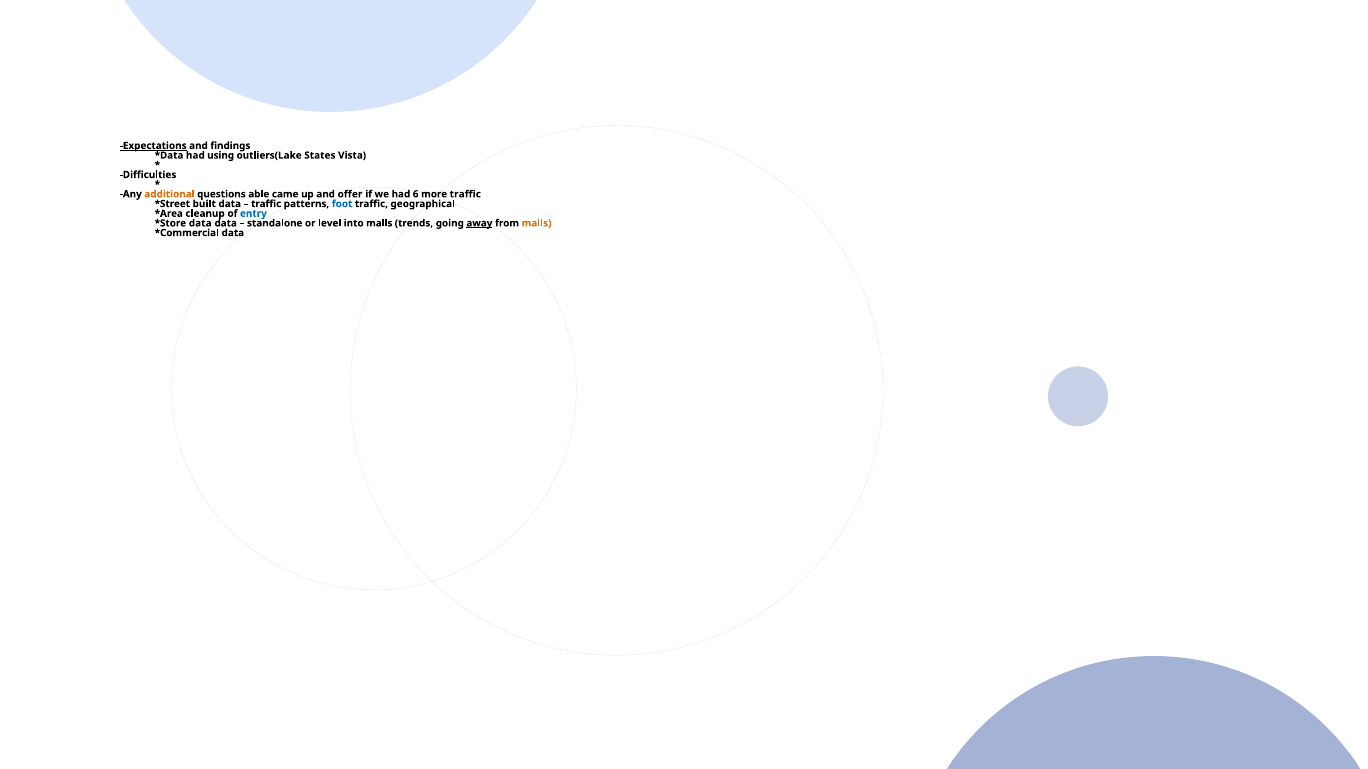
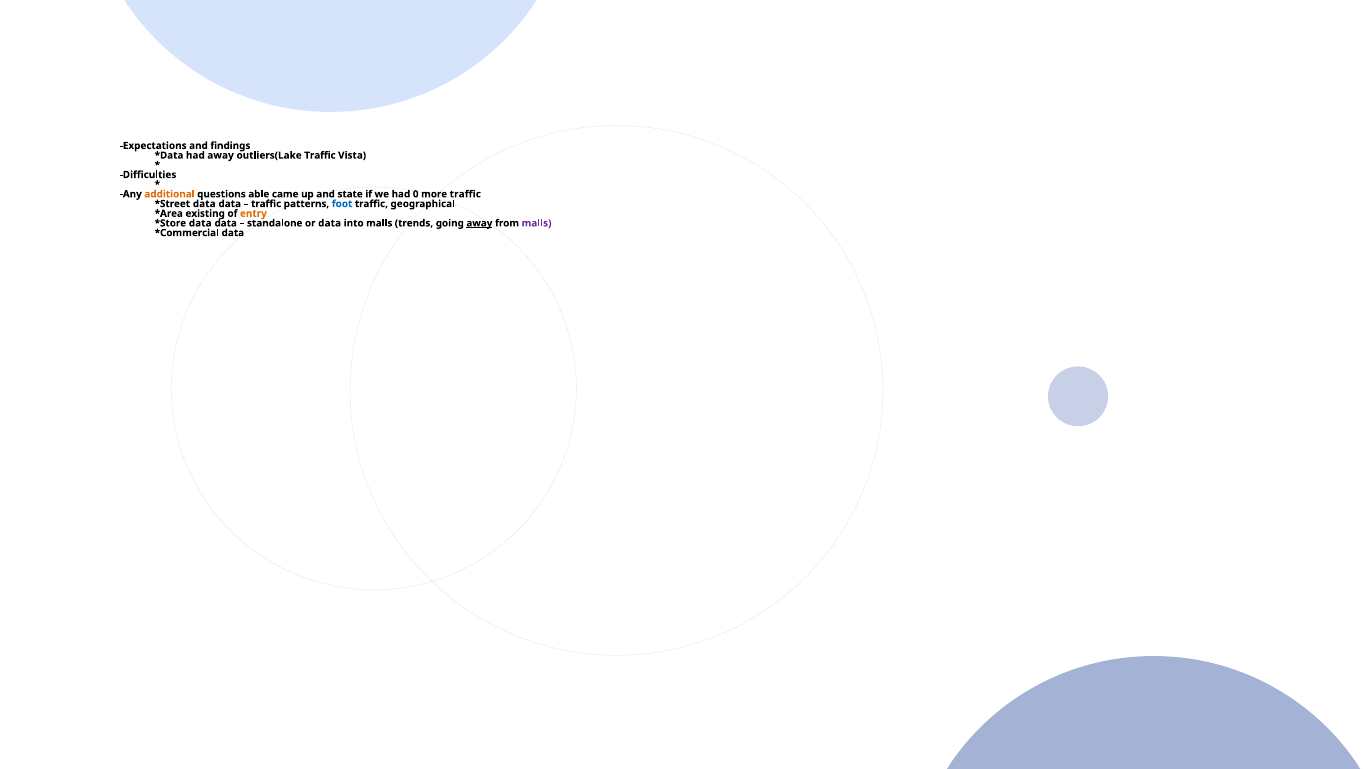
Expectations underline: present -> none
had using: using -> away
outliers(Lake States: States -> Traffic
offer: offer -> state
6: 6 -> 0
built at (204, 204): built -> data
cleanup: cleanup -> existing
entry colour: blue -> orange
or level: level -> data
malls at (537, 223) colour: orange -> purple
